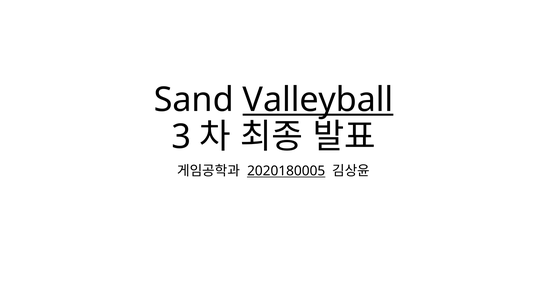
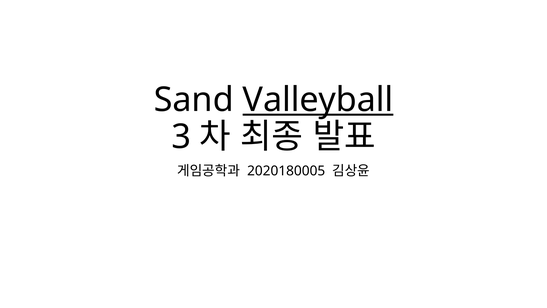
2020180005 underline: present -> none
